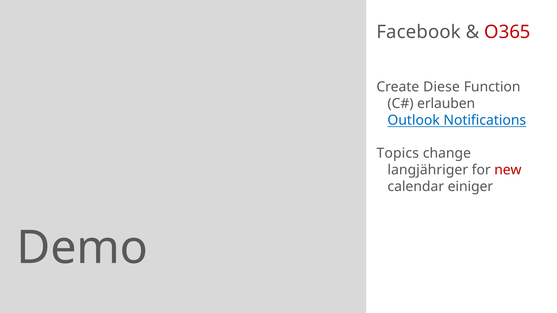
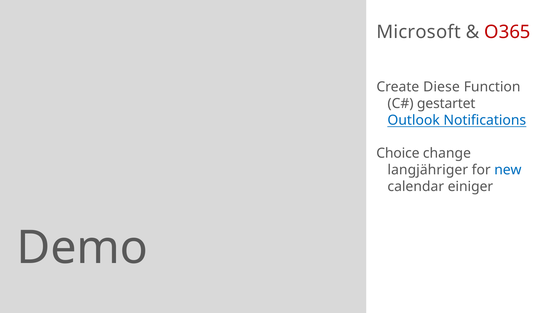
Facebook: Facebook -> Microsoft
erlauben: erlauben -> gestartet
Topics: Topics -> Choice
new colour: red -> blue
